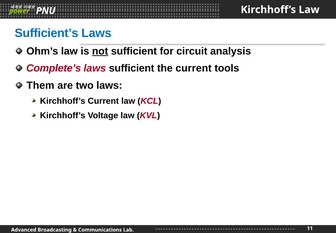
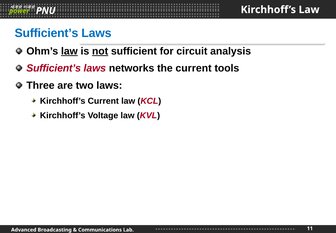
law at (69, 51) underline: none -> present
Complete’s at (54, 68): Complete’s -> Sufficient’s
laws sufficient: sufficient -> networks
Them: Them -> Three
